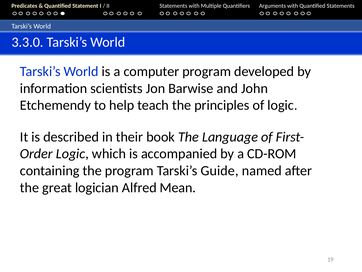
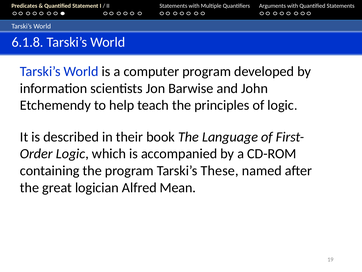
3.3.0: 3.3.0 -> 6.1.8
Guide: Guide -> These
